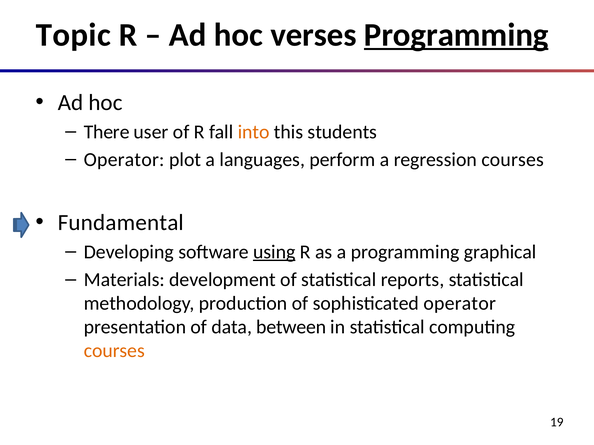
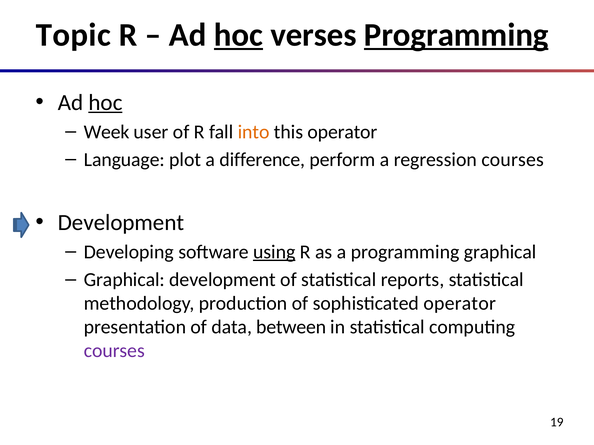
hoc at (238, 35) underline: none -> present
hoc at (105, 103) underline: none -> present
There: There -> Week
this students: students -> operator
Operator at (124, 160): Operator -> Language
languages: languages -> difference
Fundamental at (121, 223): Fundamental -> Development
Materials at (124, 280): Materials -> Graphical
courses at (114, 351) colour: orange -> purple
